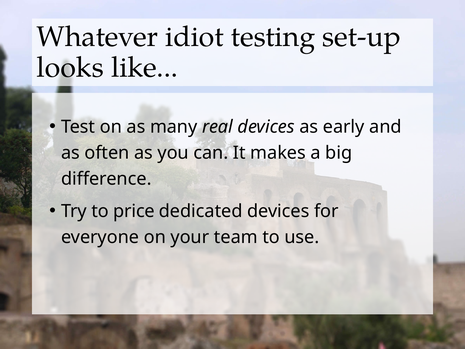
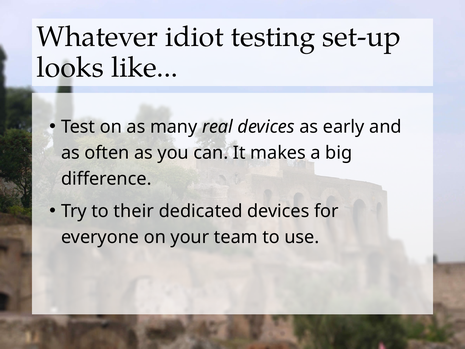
price: price -> their
